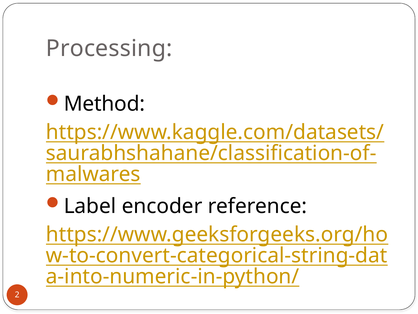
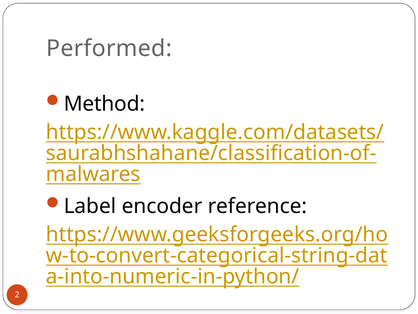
Processing: Processing -> Performed
